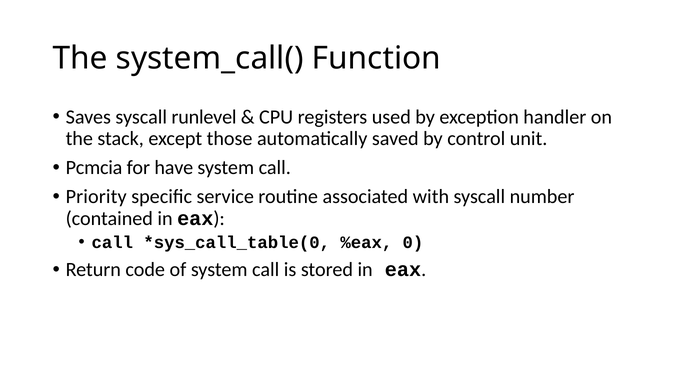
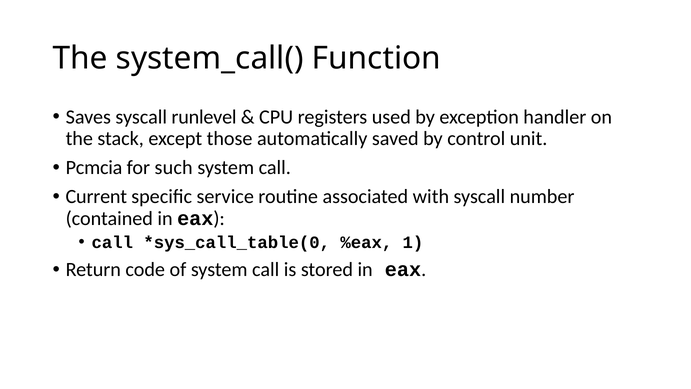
have: have -> such
Priority: Priority -> Current
0: 0 -> 1
